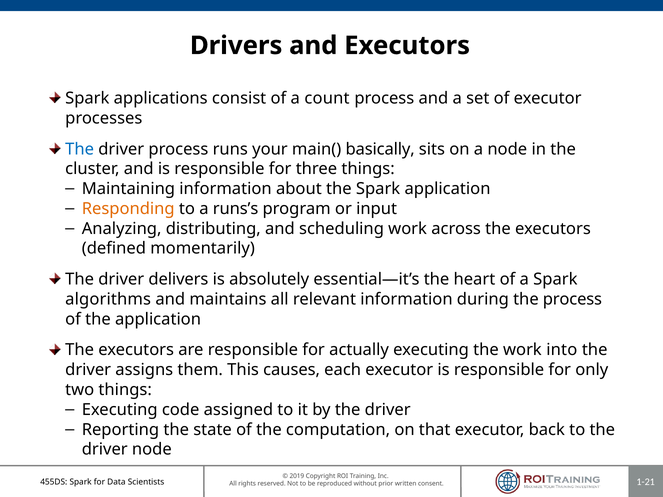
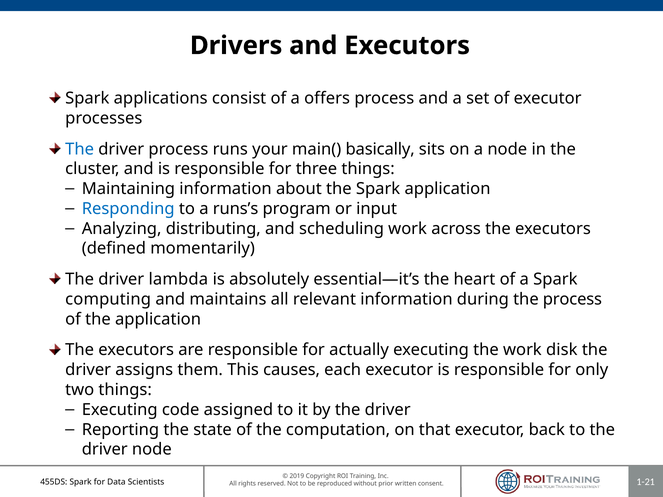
count: count -> offers
Responding colour: orange -> blue
delivers: delivers -> lambda
algorithms: algorithms -> computing
into: into -> disk
